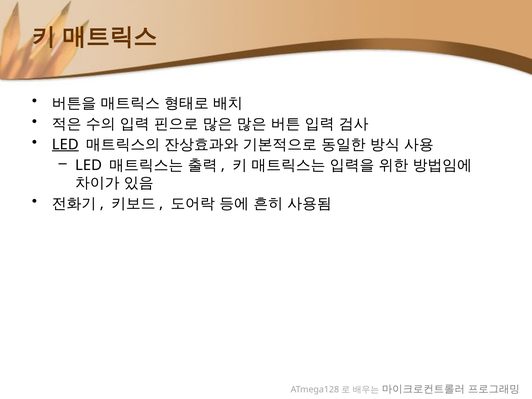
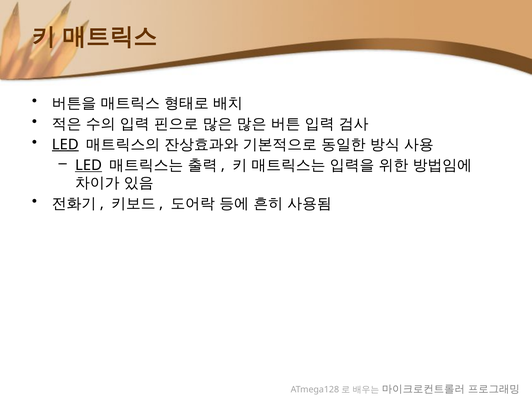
LED at (89, 165) underline: none -> present
